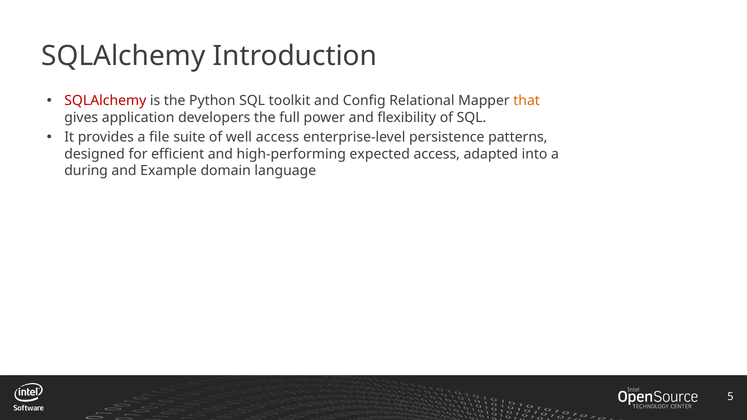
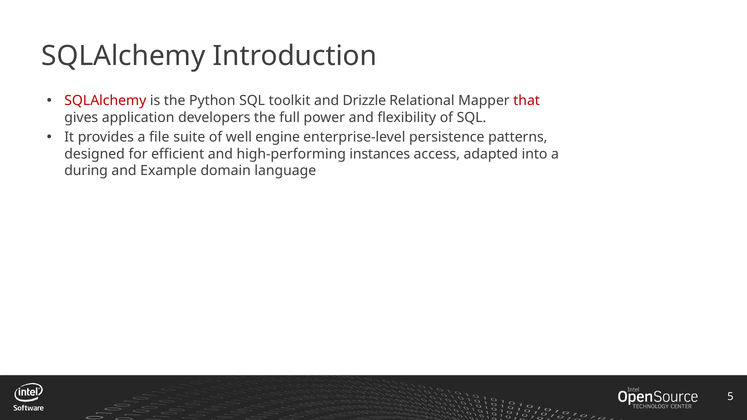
Config: Config -> Drizzle
that colour: orange -> red
well access: access -> engine
expected: expected -> instances
